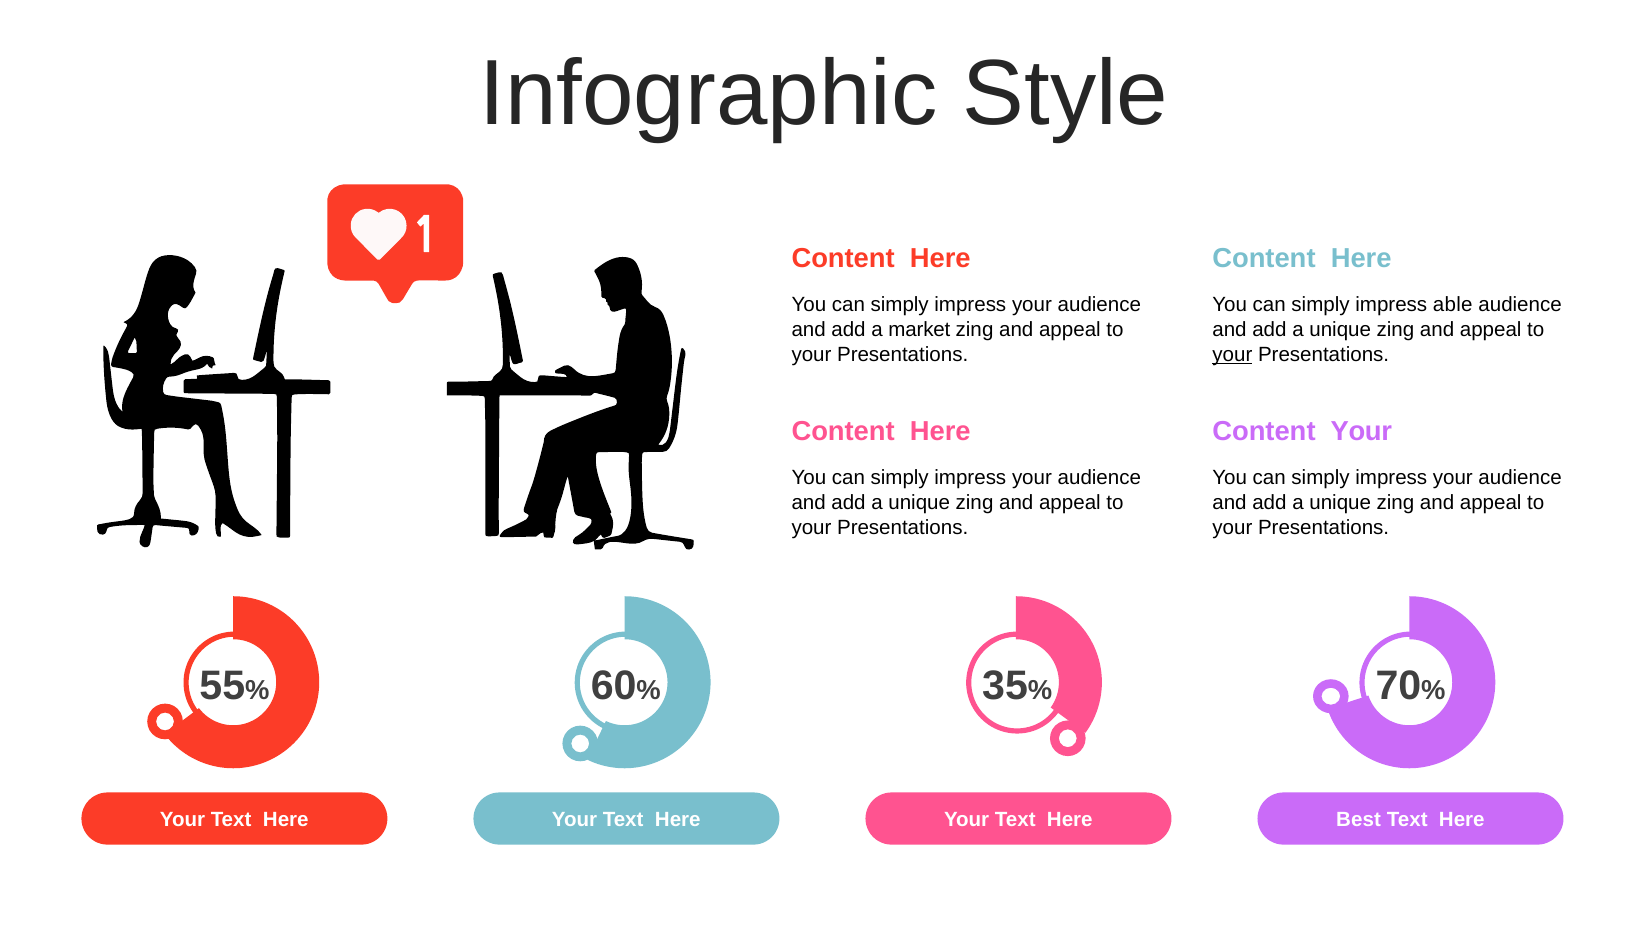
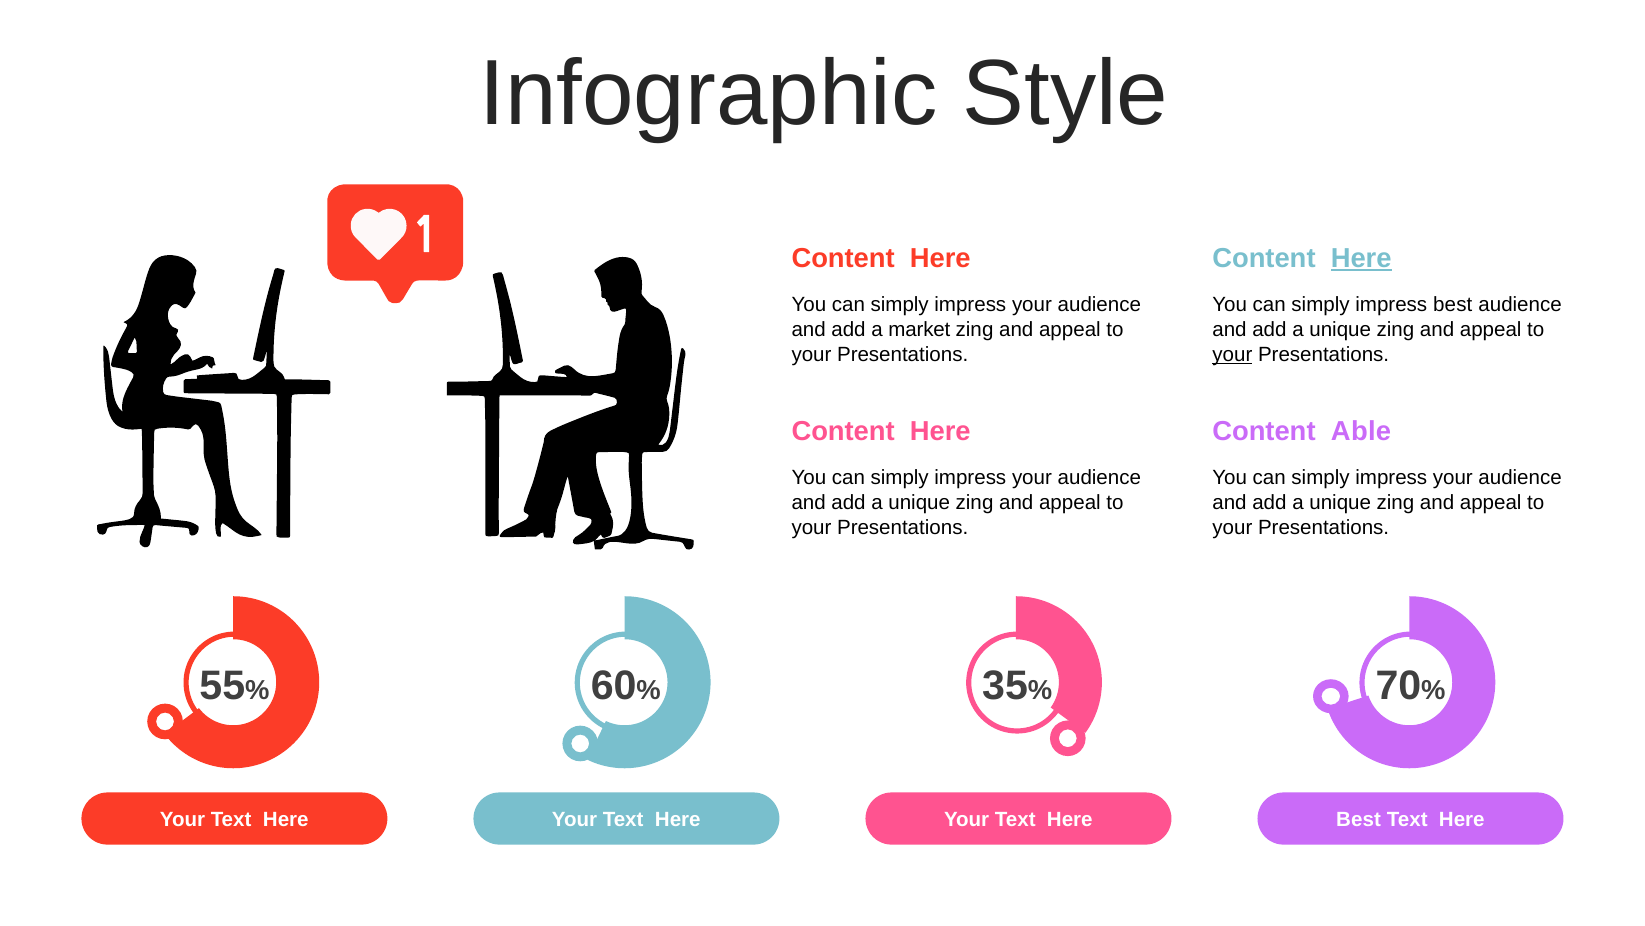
Here at (1361, 258) underline: none -> present
impress able: able -> best
Content Your: Your -> Able
